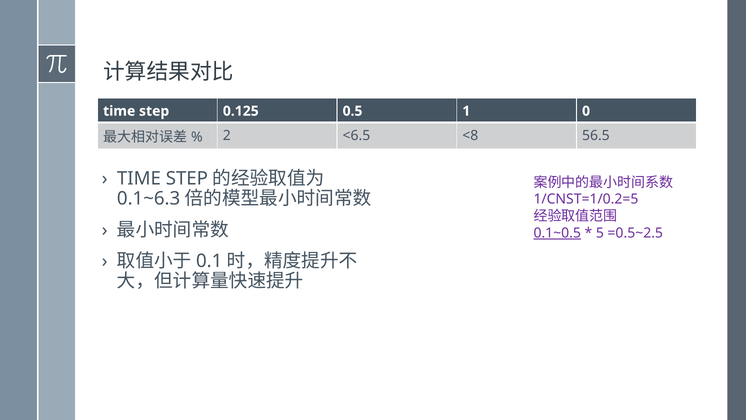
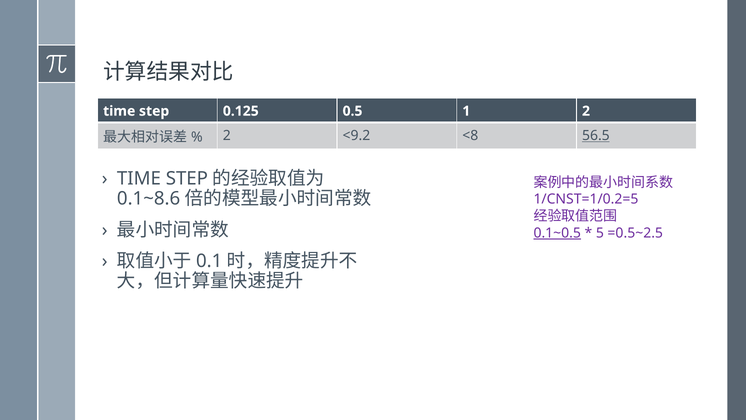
1 0: 0 -> 2
<6.5: <6.5 -> <9.2
56.5 underline: none -> present
0.1~6.3: 0.1~6.3 -> 0.1~8.6
